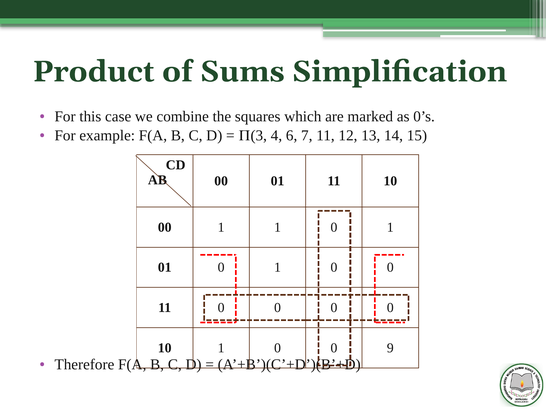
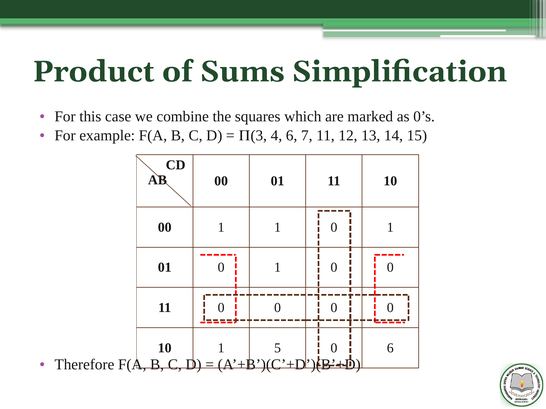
10 1 0: 0 -> 5
0 9: 9 -> 6
